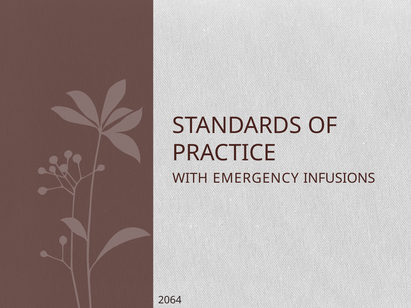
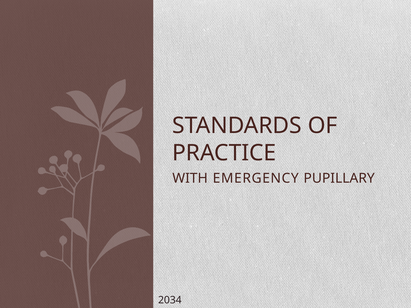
INFUSIONS: INFUSIONS -> PUPILLARY
2064: 2064 -> 2034
